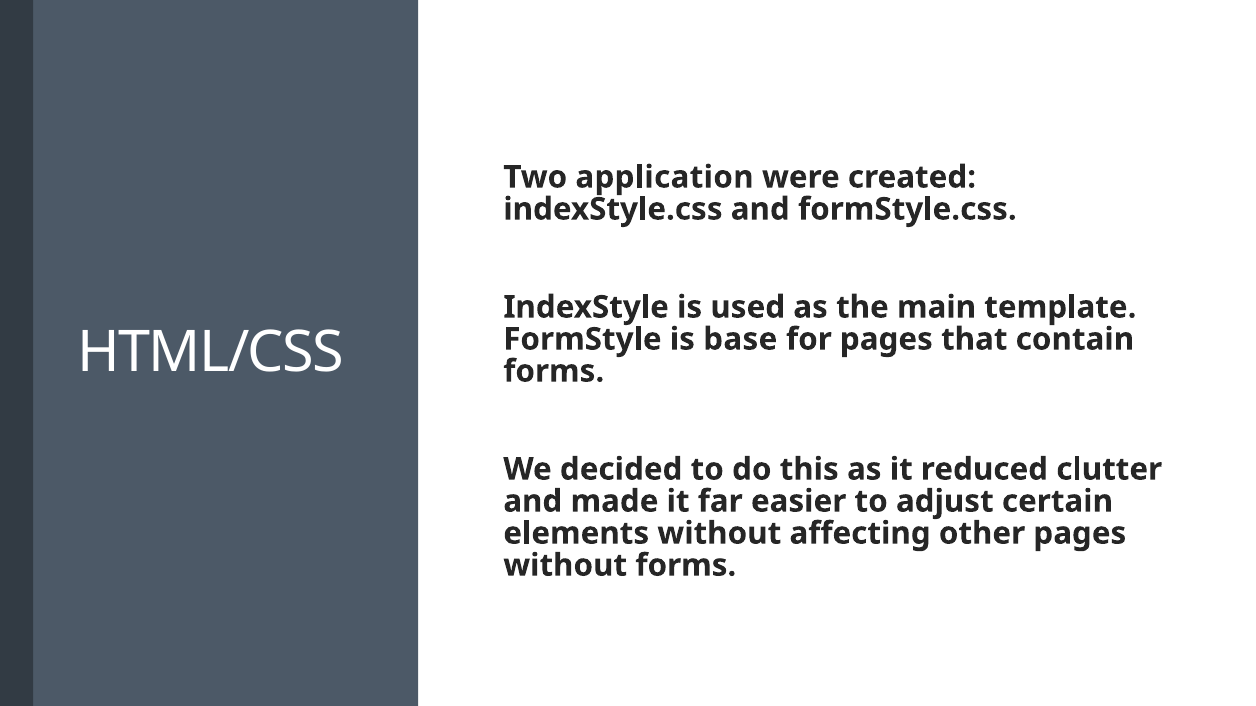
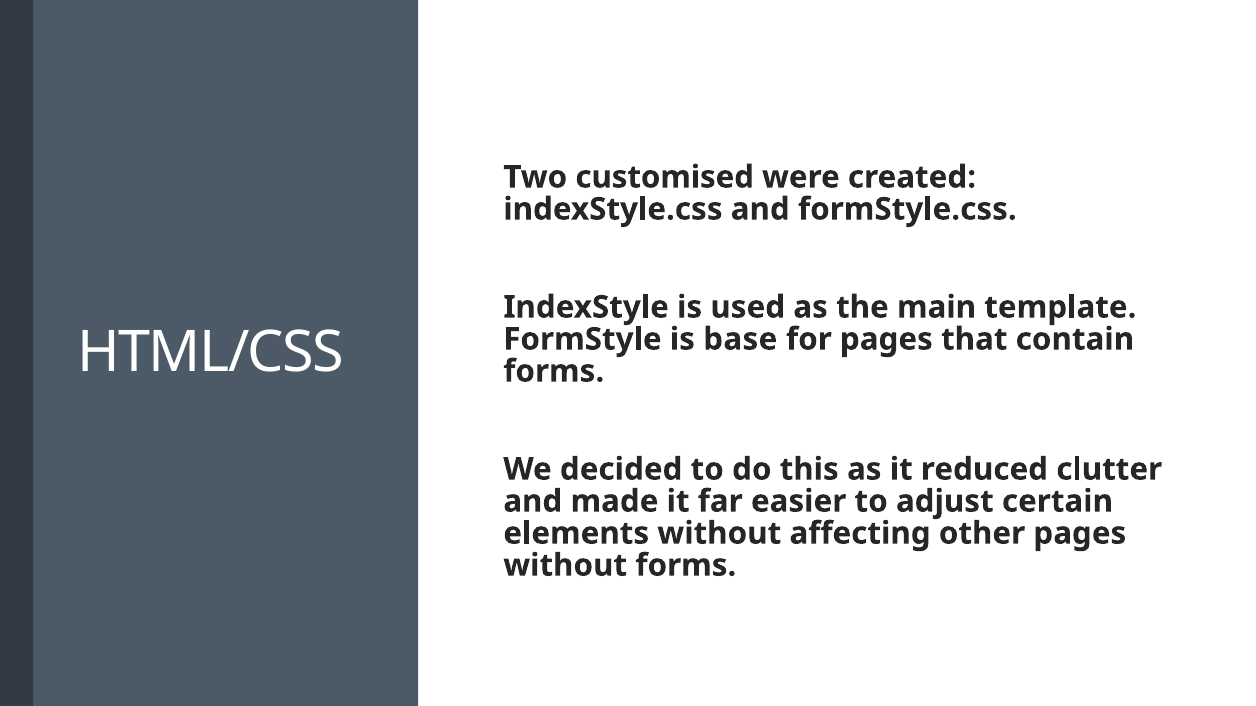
application: application -> customised
